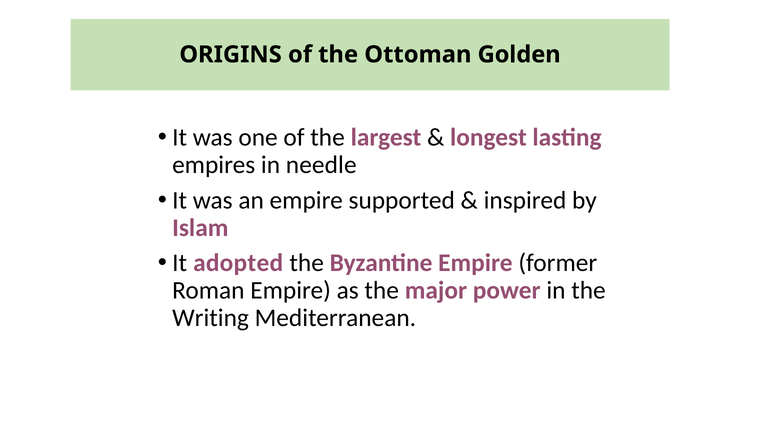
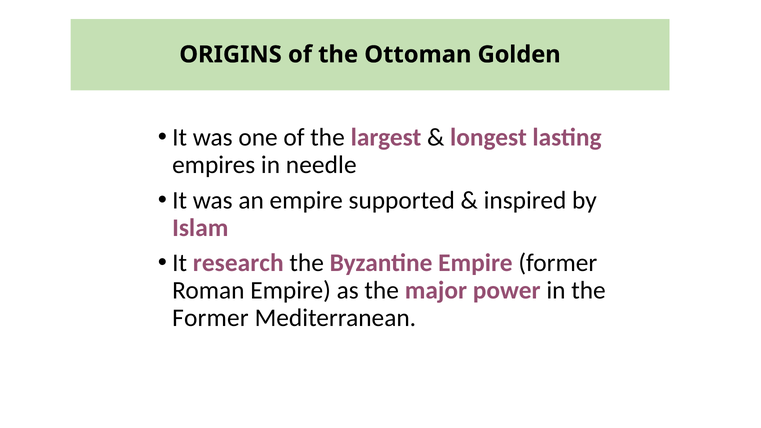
adopted: adopted -> research
Writing at (211, 318): Writing -> Former
